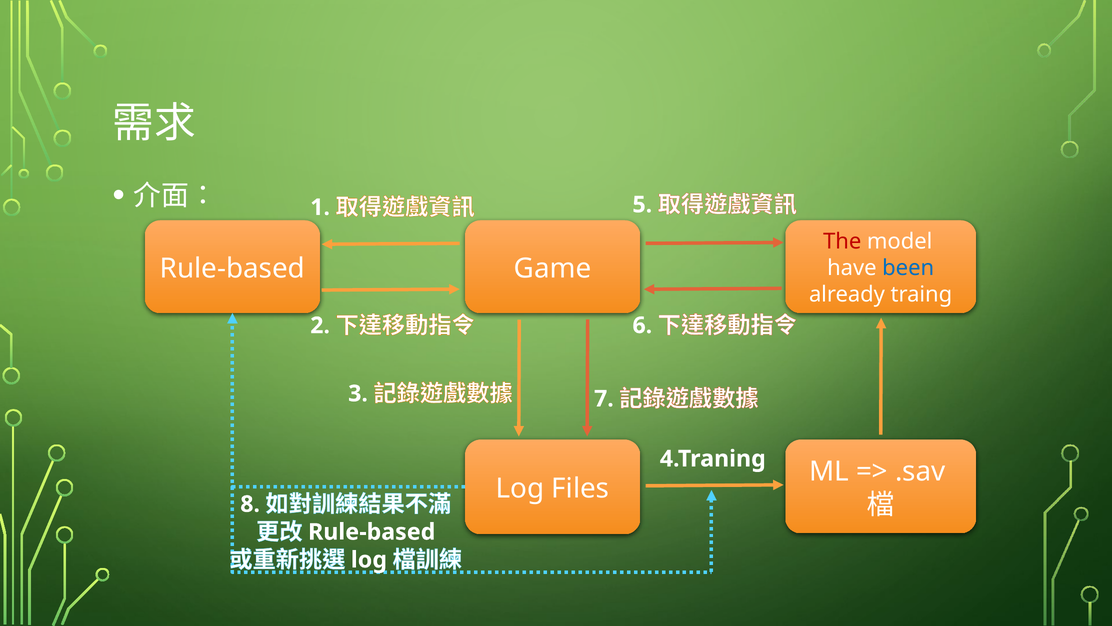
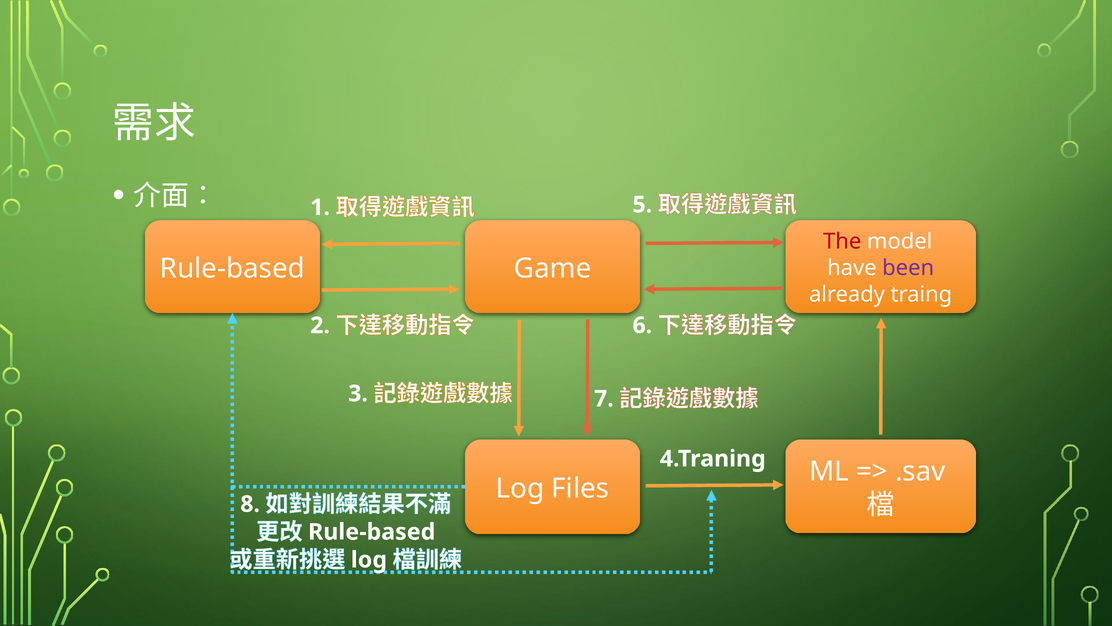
been colour: blue -> purple
